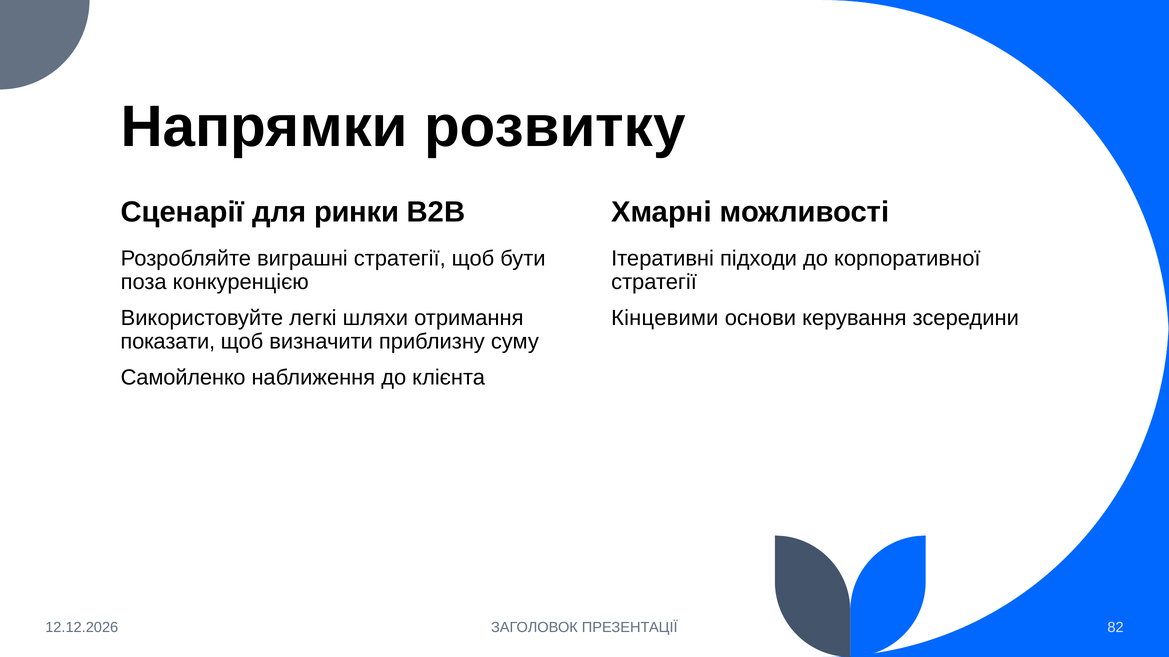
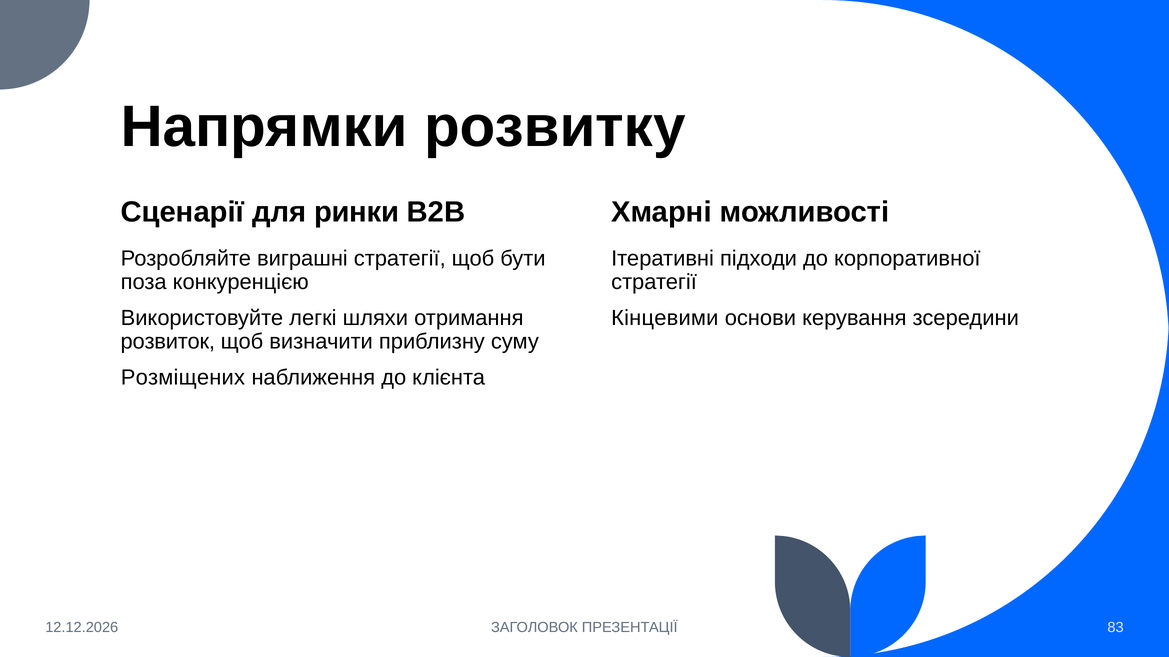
показати: показати -> розвиток
Самойленко: Самойленко -> Розміщених
82: 82 -> 83
